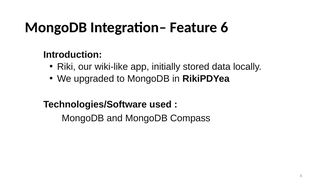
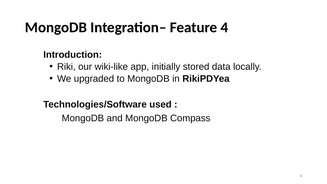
Feature 6: 6 -> 4
